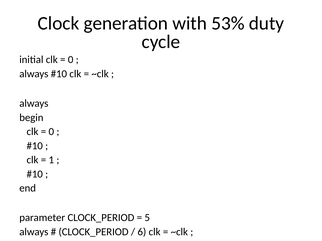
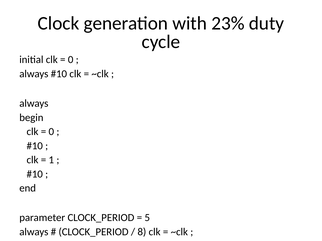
53%: 53% -> 23%
6: 6 -> 8
